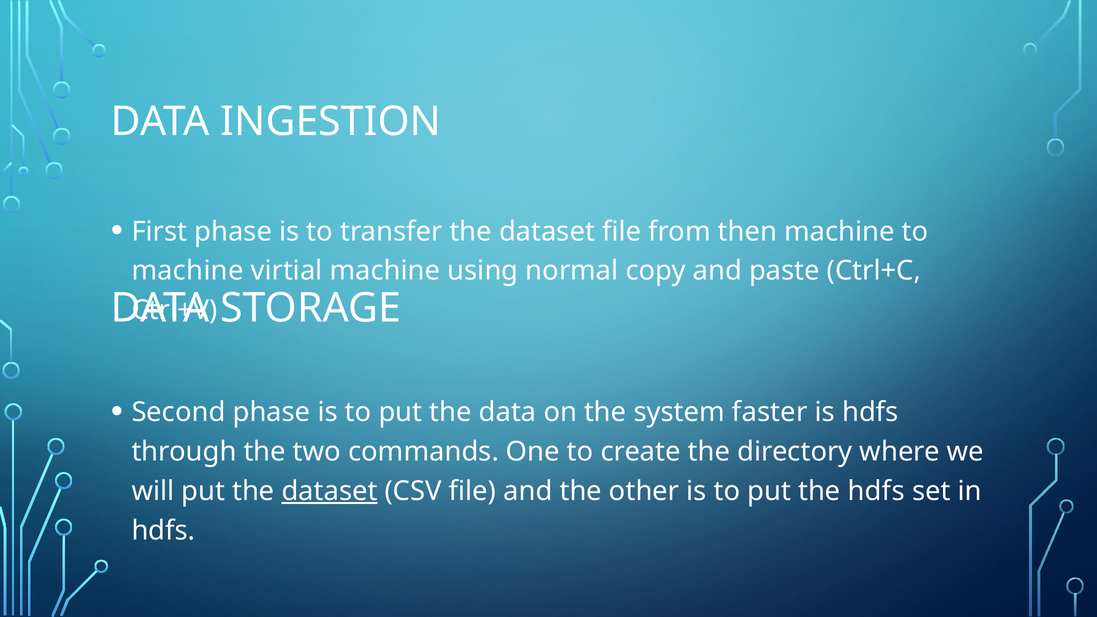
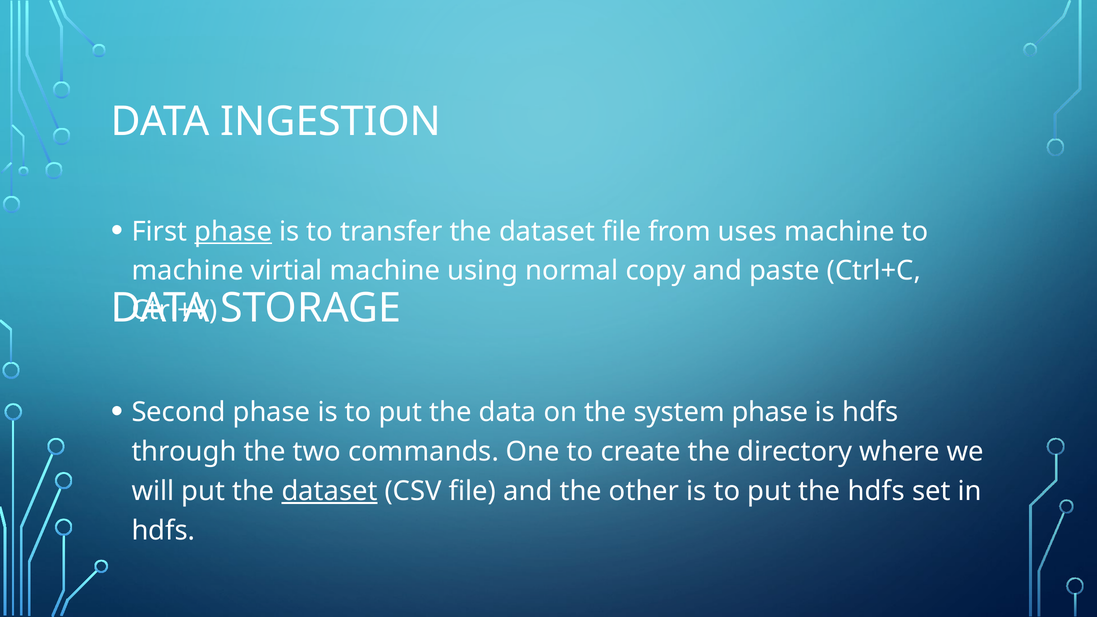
phase at (233, 231) underline: none -> present
then: then -> uses
system faster: faster -> phase
